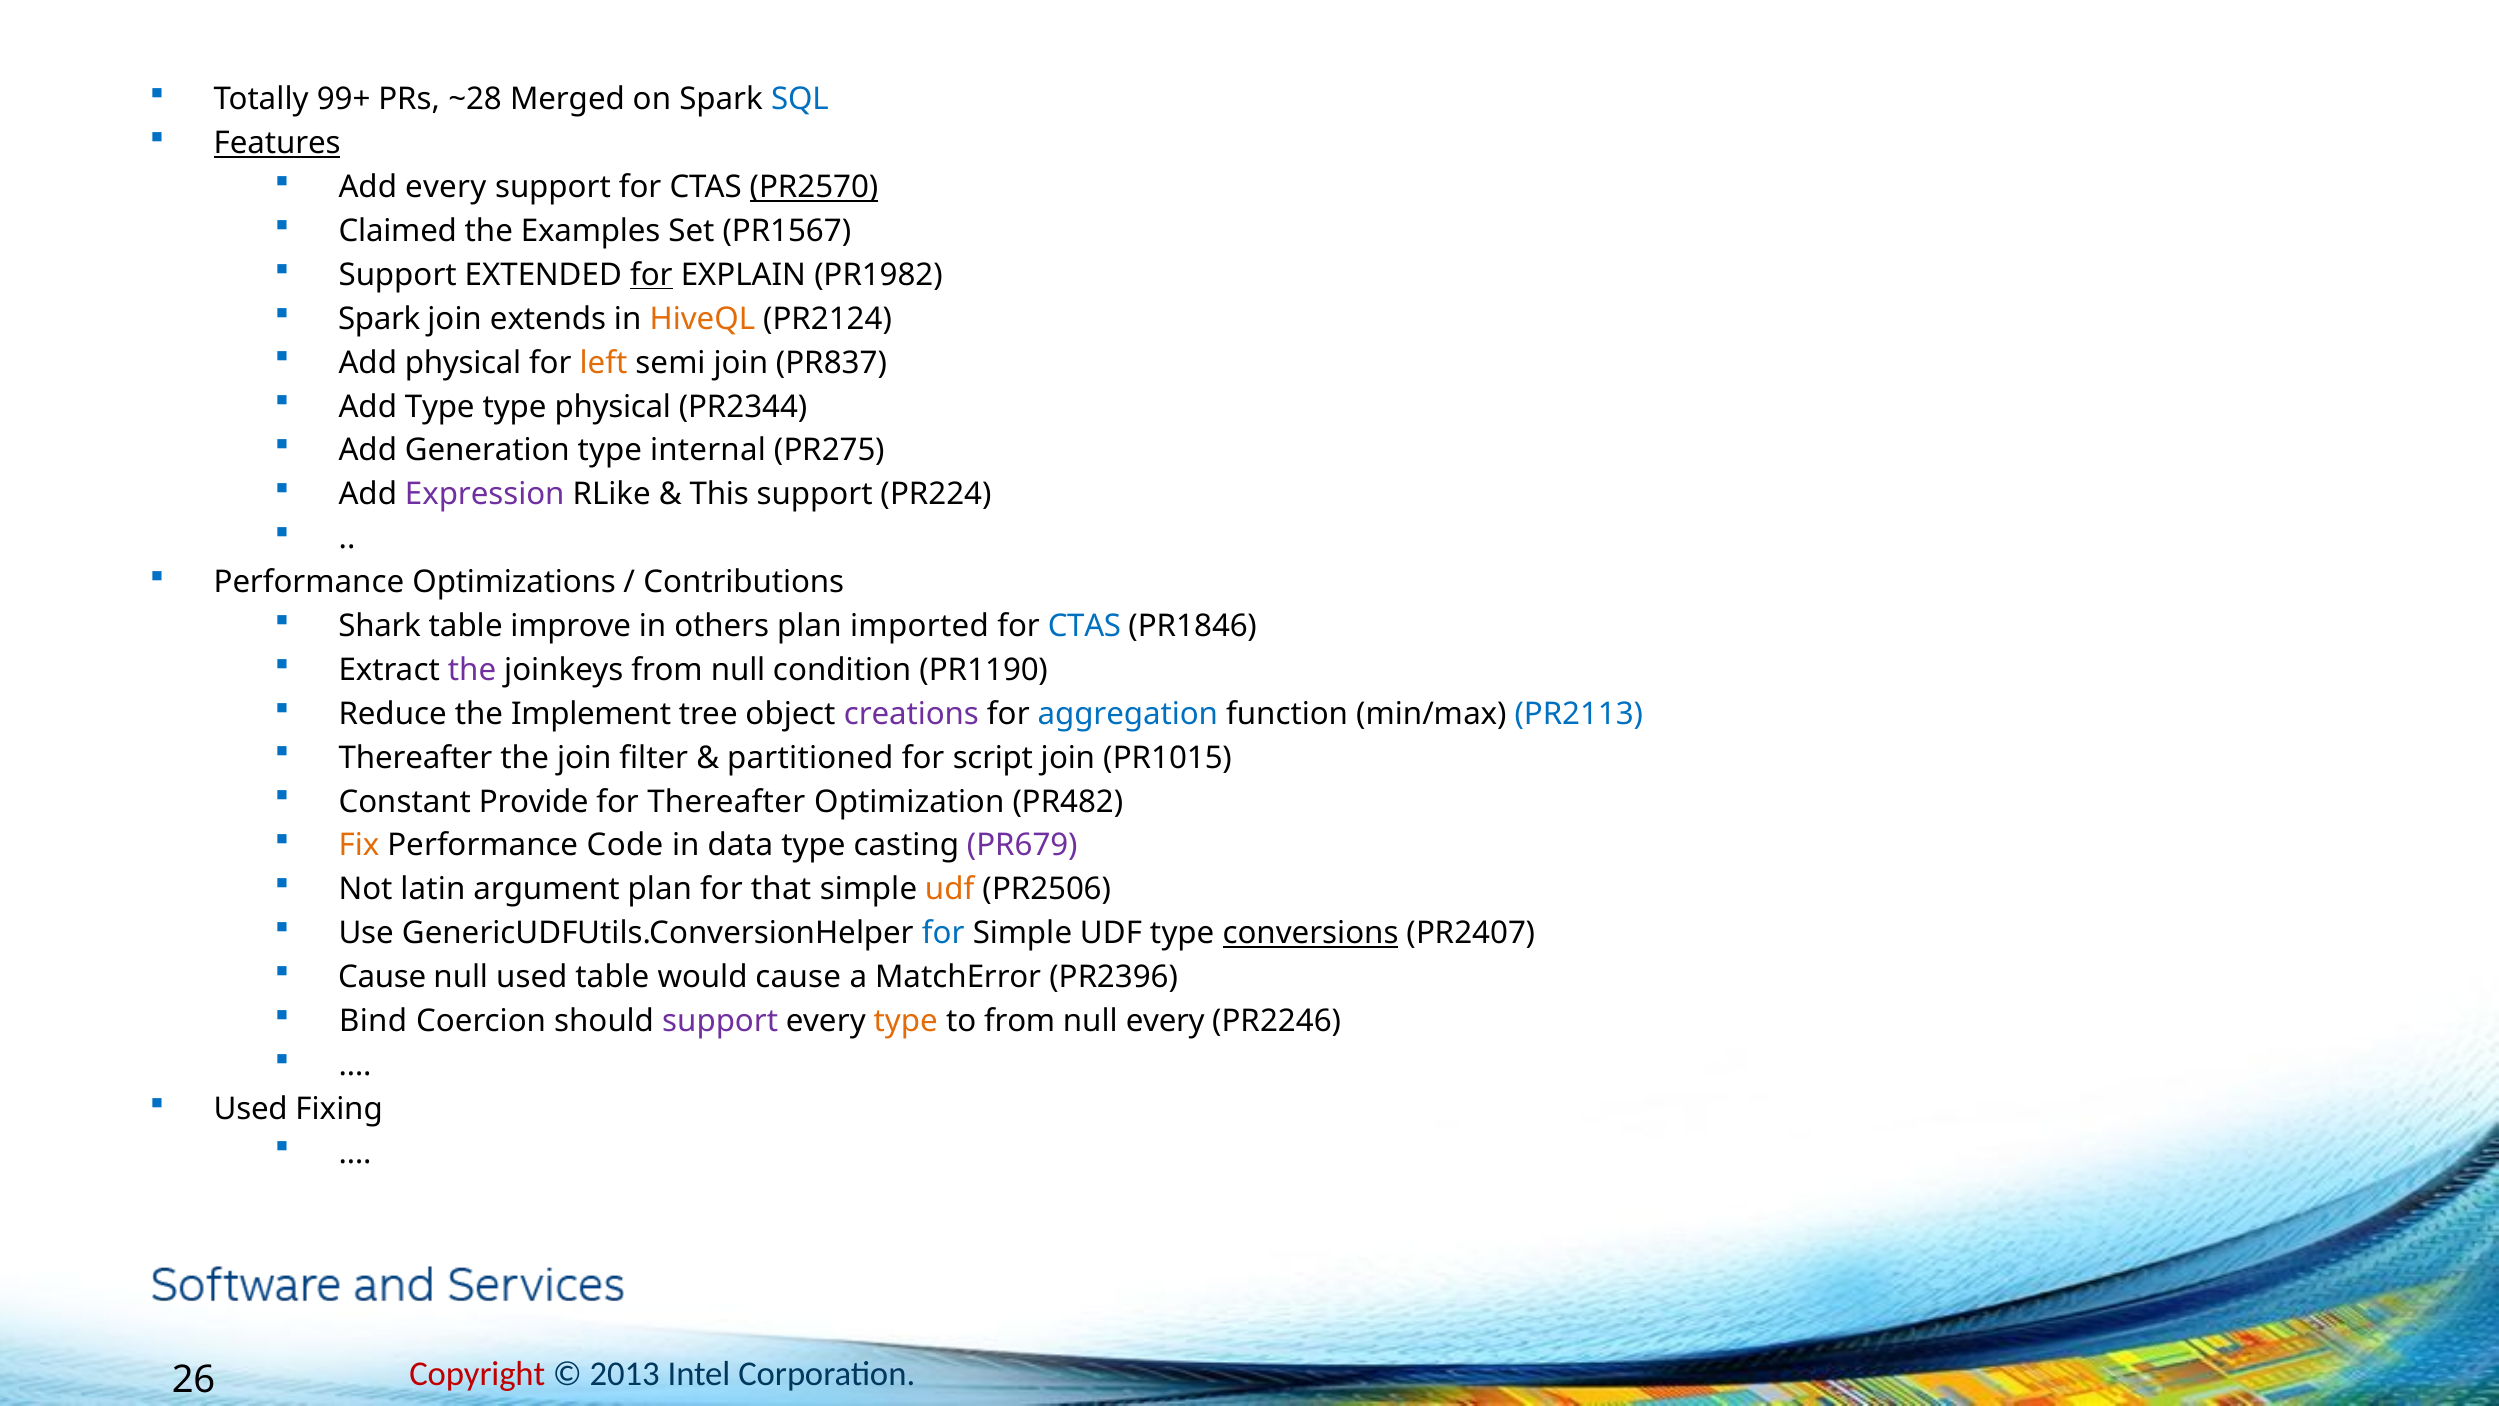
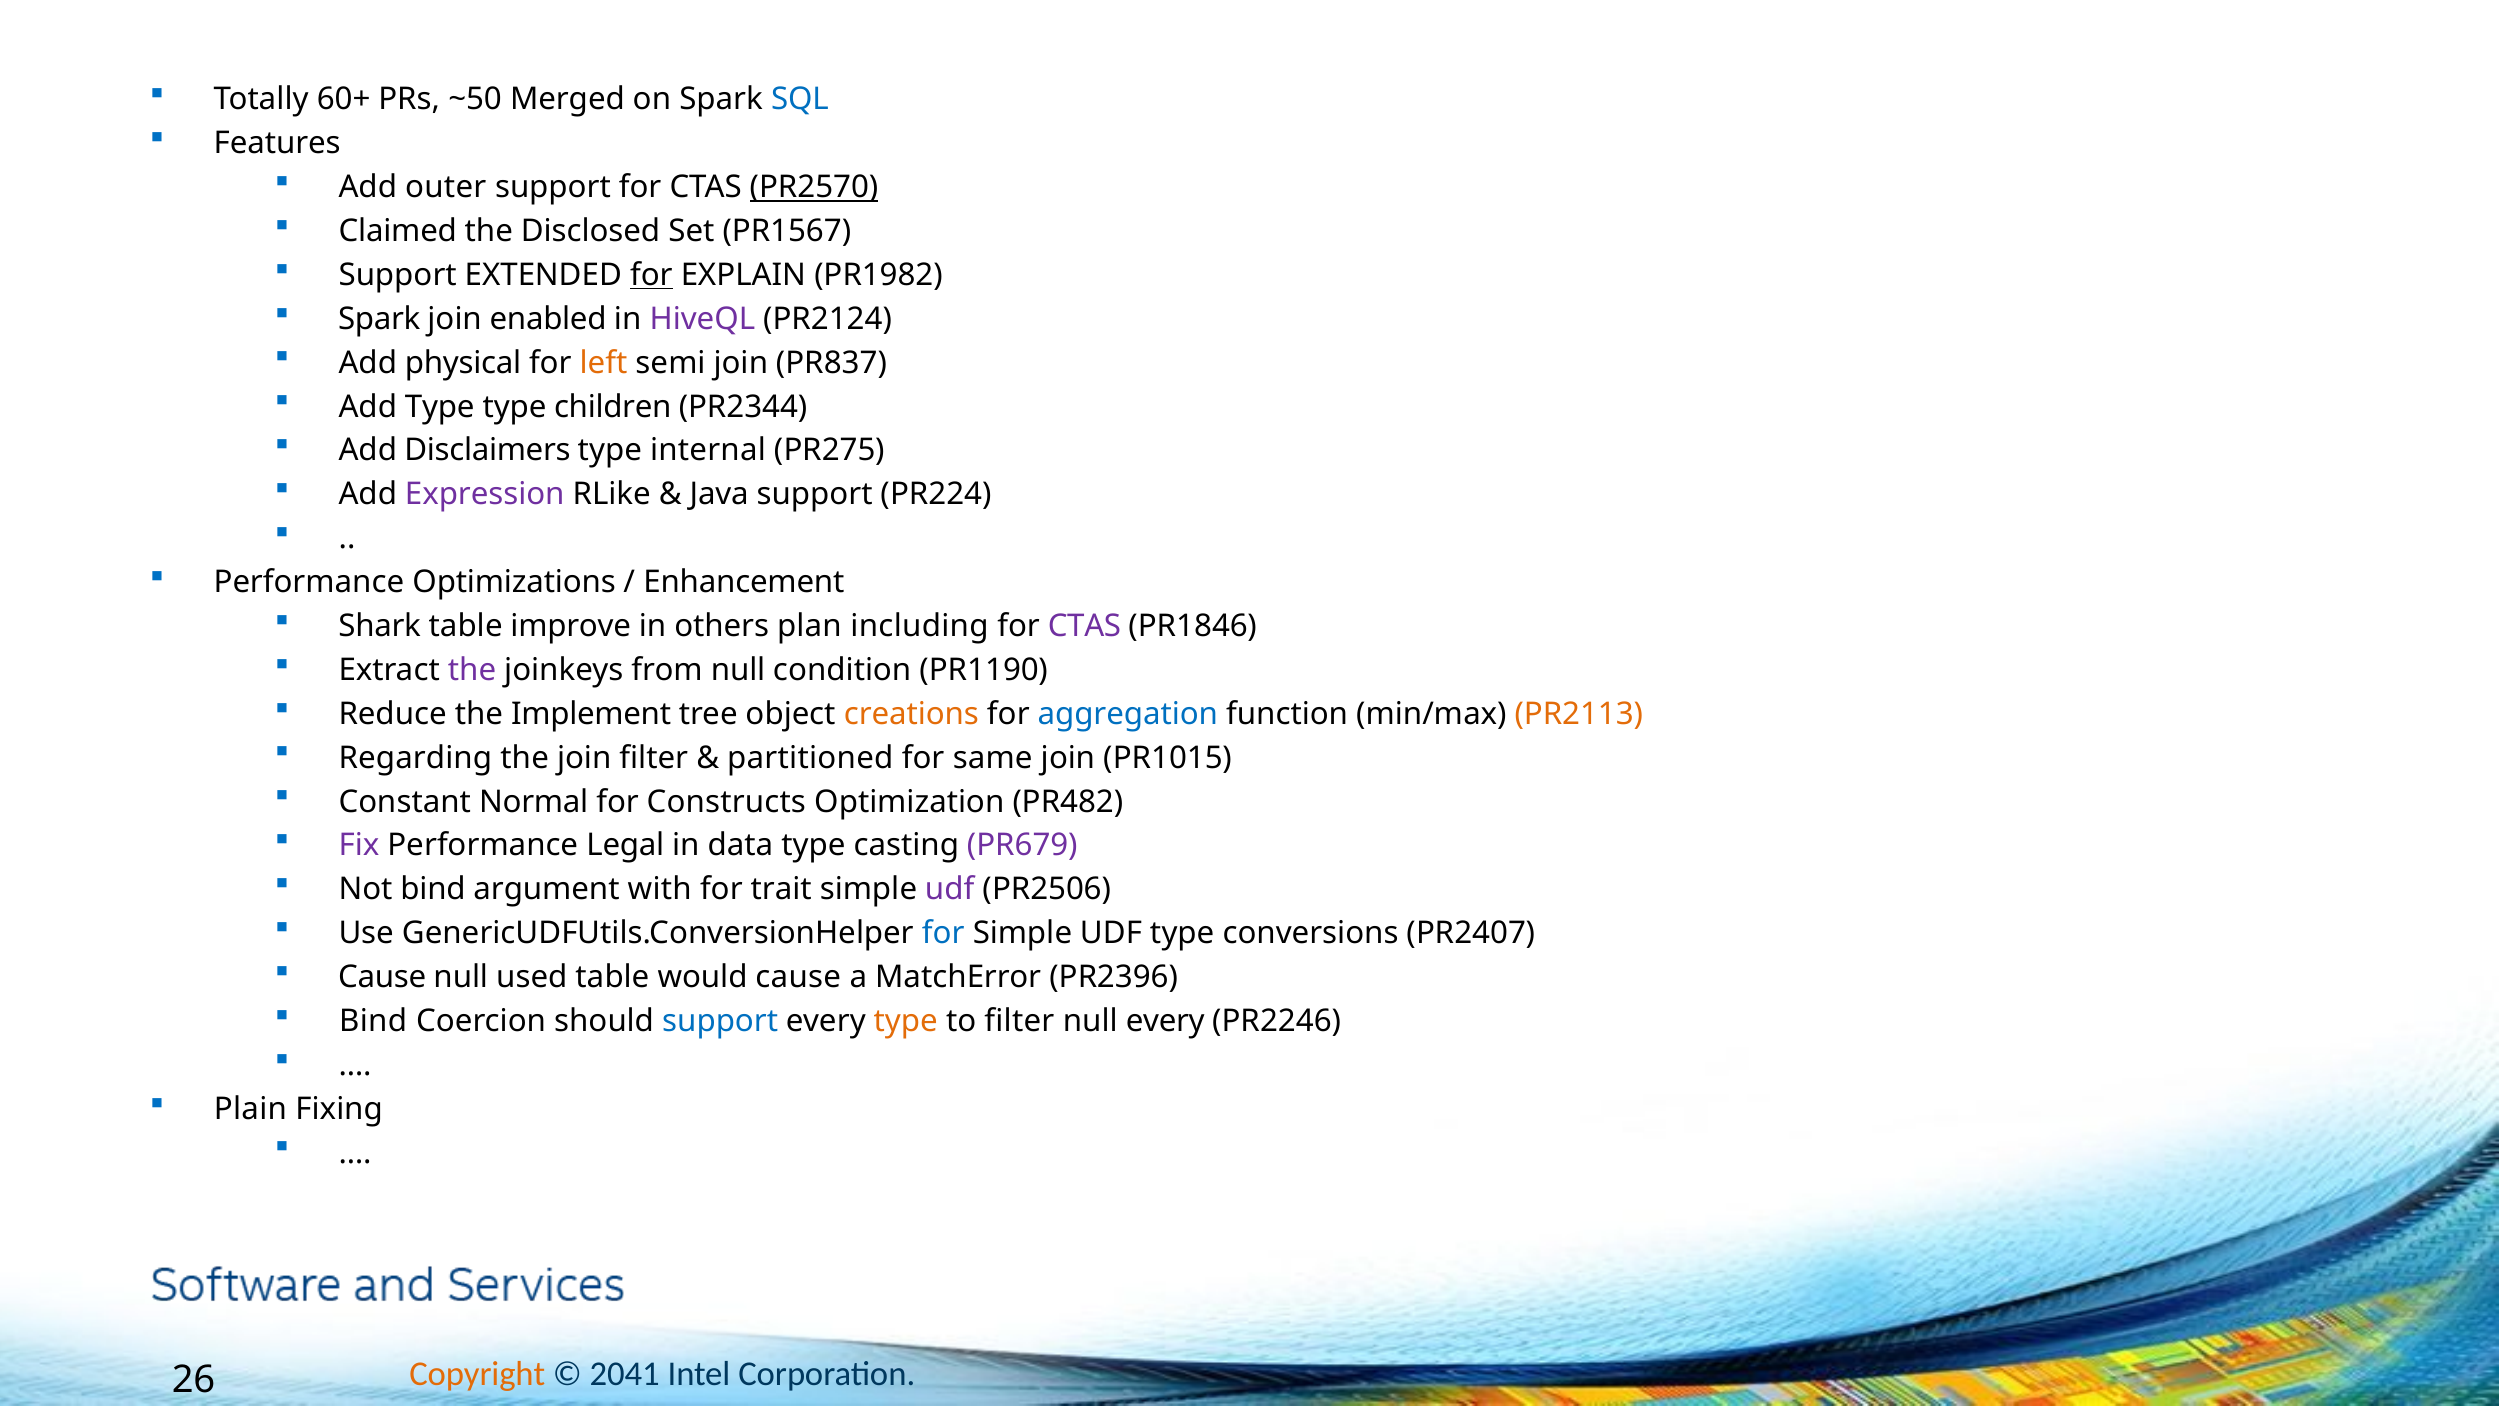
99+: 99+ -> 60+
~28: ~28 -> ~50
Features underline: present -> none
Add every: every -> outer
Examples: Examples -> Disclosed
extends: extends -> enabled
HiveQL colour: orange -> purple
type physical: physical -> children
Generation: Generation -> Disclaimers
This: This -> Java
Contributions: Contributions -> Enhancement
imported: imported -> including
CTAS at (1084, 626) colour: blue -> purple
creations colour: purple -> orange
PR2113 colour: blue -> orange
Thereafter at (416, 758): Thereafter -> Regarding
script: script -> same
Provide: Provide -> Normal
for Thereafter: Thereafter -> Constructs
Fix colour: orange -> purple
Code: Code -> Legal
Not latin: latin -> bind
argument plan: plan -> with
that: that -> trait
udf at (950, 889) colour: orange -> purple
conversions underline: present -> none
support at (720, 1021) colour: purple -> blue
to from: from -> filter
Used at (251, 1109): Used -> Plain
Copyright colour: red -> orange
2013: 2013 -> 2041
